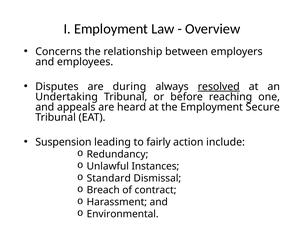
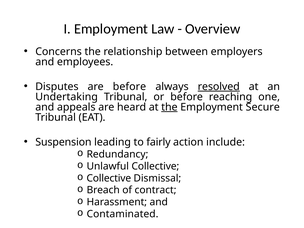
are during: during -> before
the at (169, 107) underline: none -> present
Unlawful Instances: Instances -> Collective
Standard at (109, 178): Standard -> Collective
Environmental: Environmental -> Contaminated
